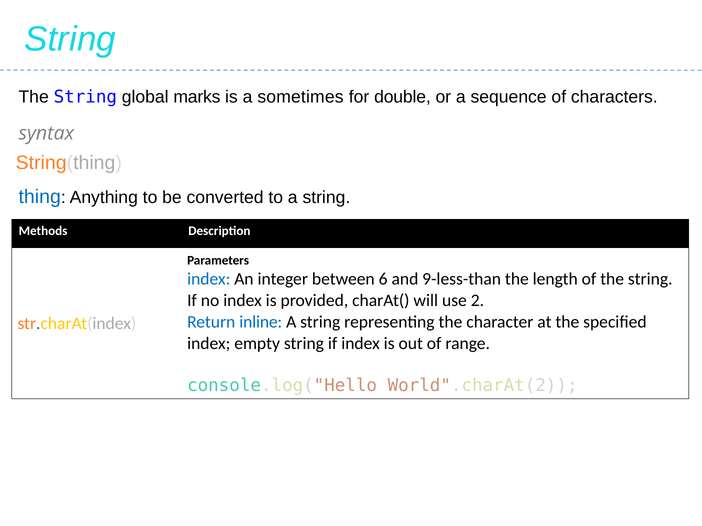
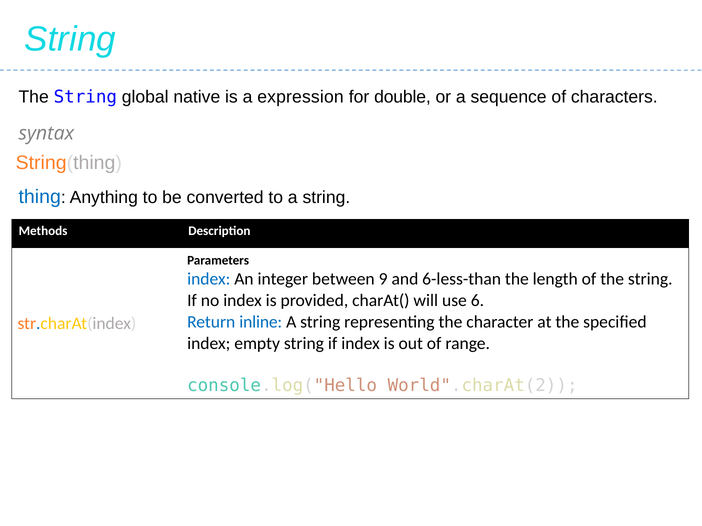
marks: marks -> native
sometimes: sometimes -> expression
6: 6 -> 9
9-less-than: 9-less-than -> 6-less-than
2: 2 -> 6
